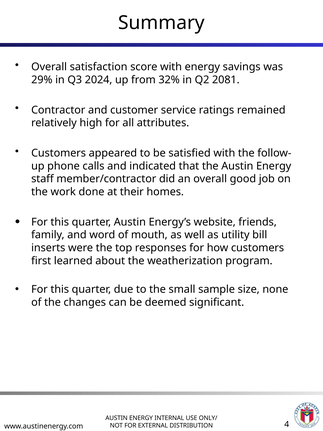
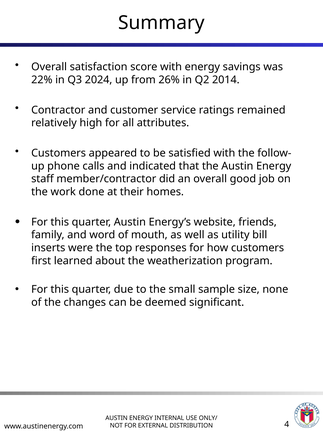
29%: 29% -> 22%
32%: 32% -> 26%
2081: 2081 -> 2014
